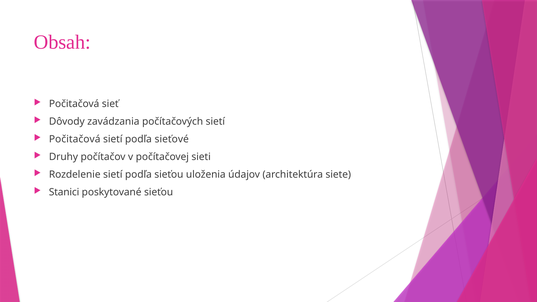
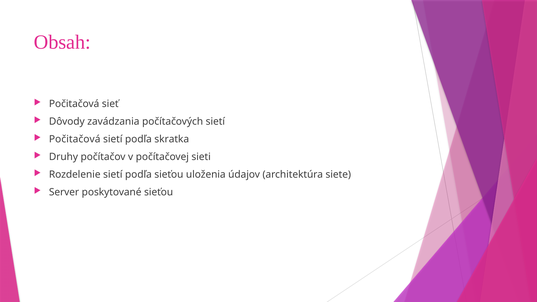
sieťové: sieťové -> skratka
Stanici: Stanici -> Server
